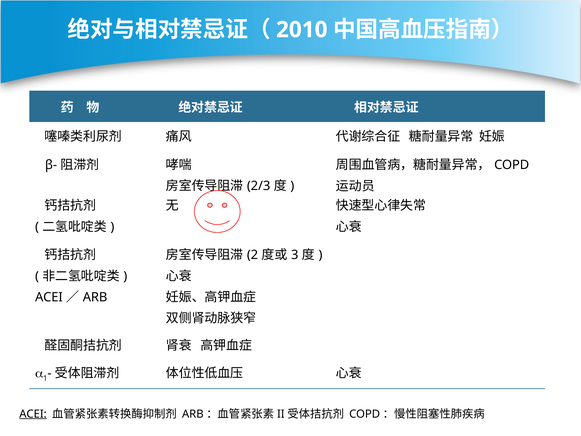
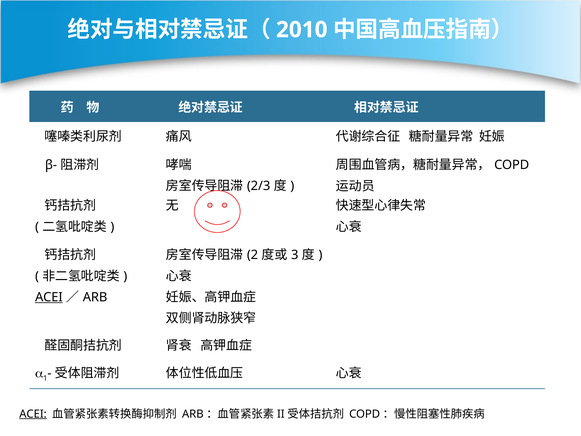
ACEI at (49, 297) underline: none -> present
